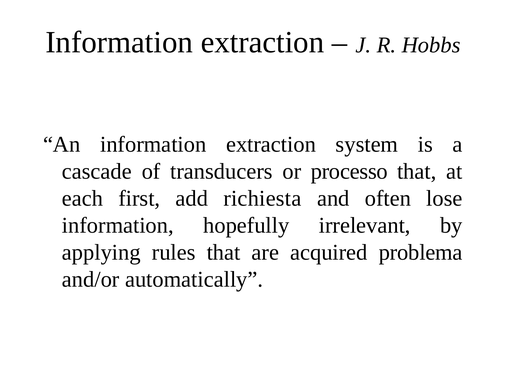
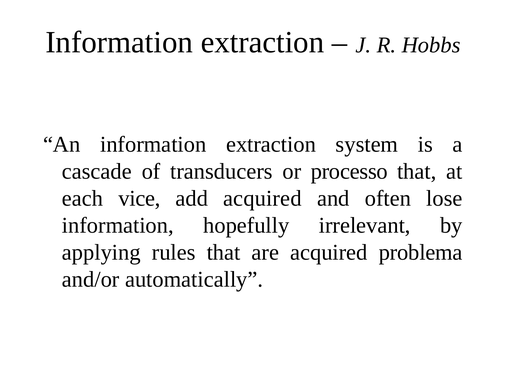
first: first -> vice
add richiesta: richiesta -> acquired
